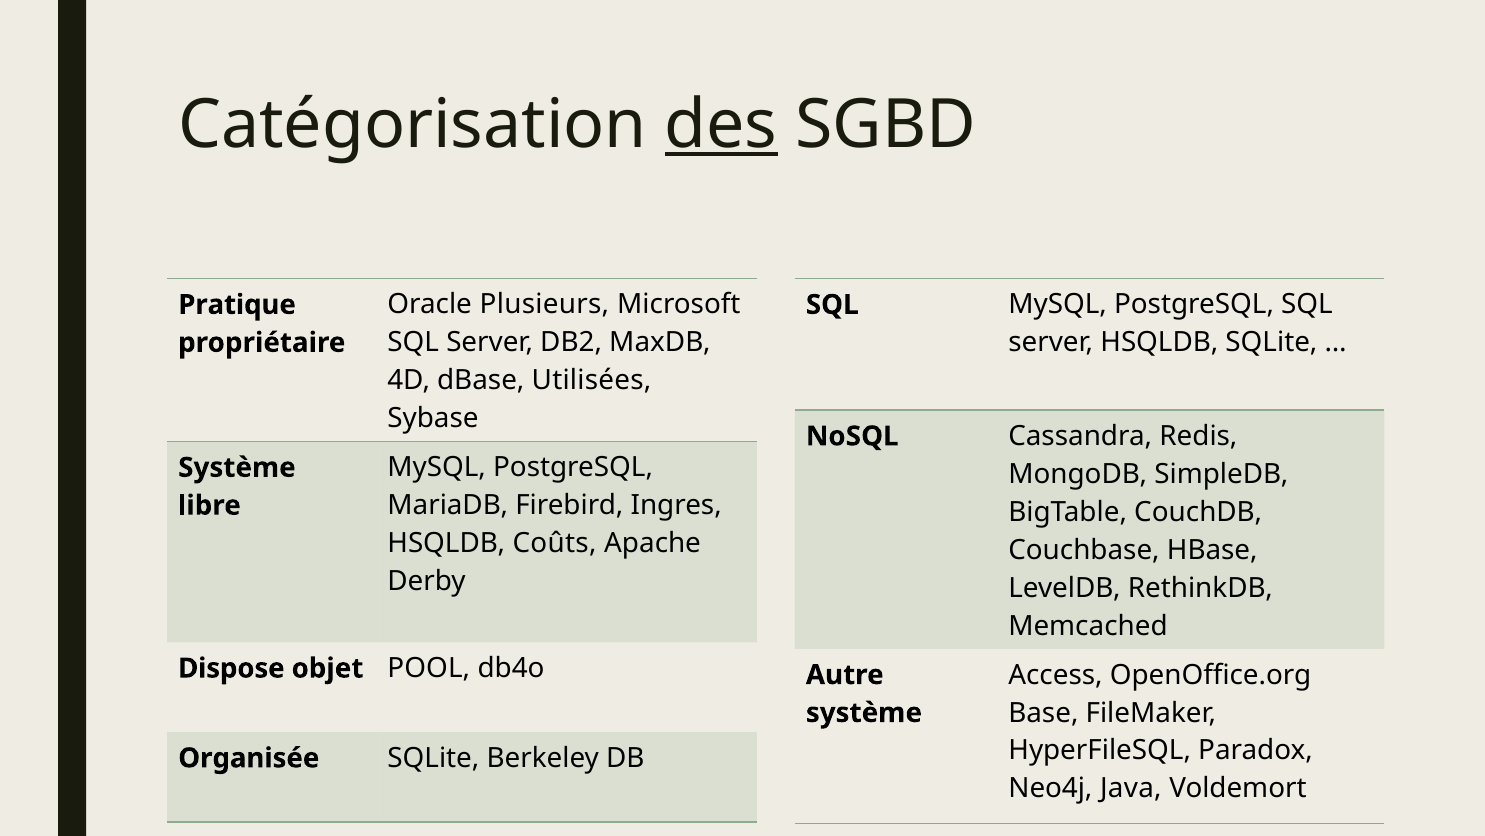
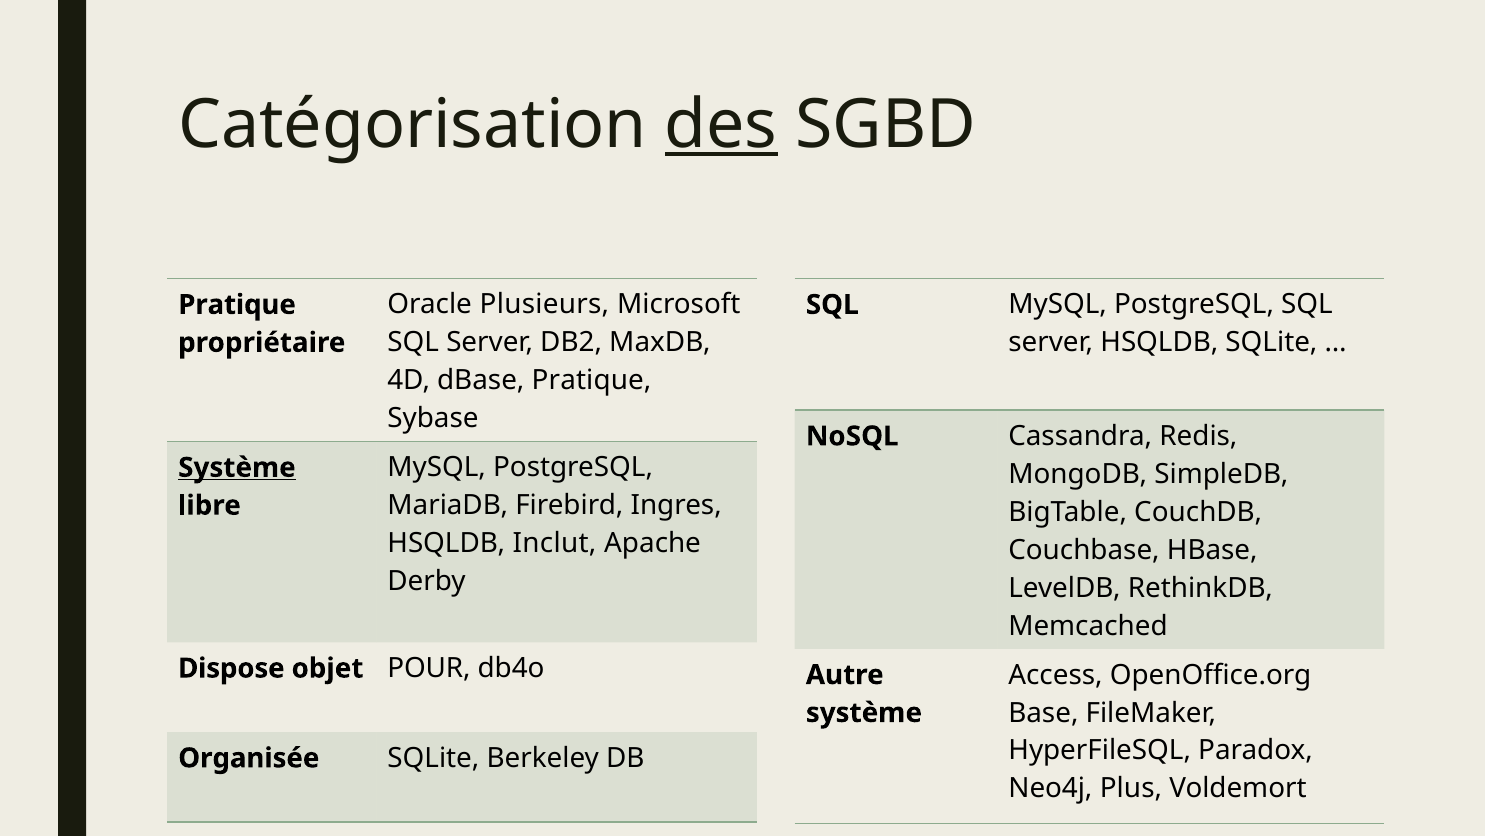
dBase Utilisées: Utilisées -> Pratique
Système at (237, 467) underline: none -> present
Coûts: Coûts -> Inclut
POOL: POOL -> POUR
Java: Java -> Plus
